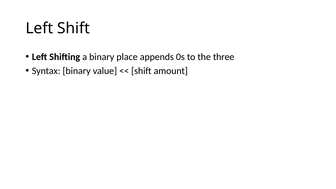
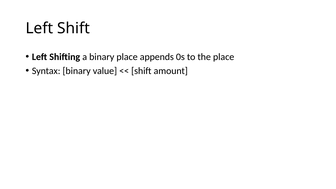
the three: three -> place
